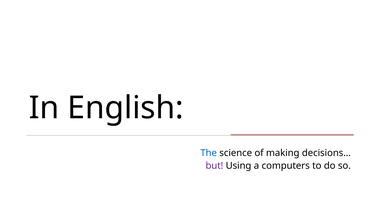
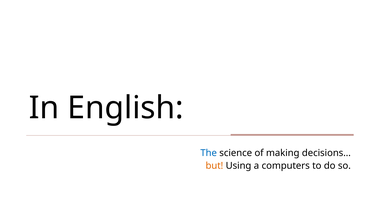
but colour: purple -> orange
